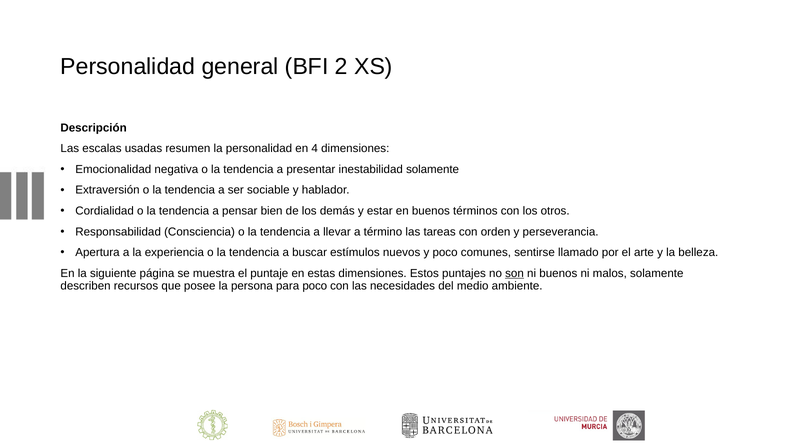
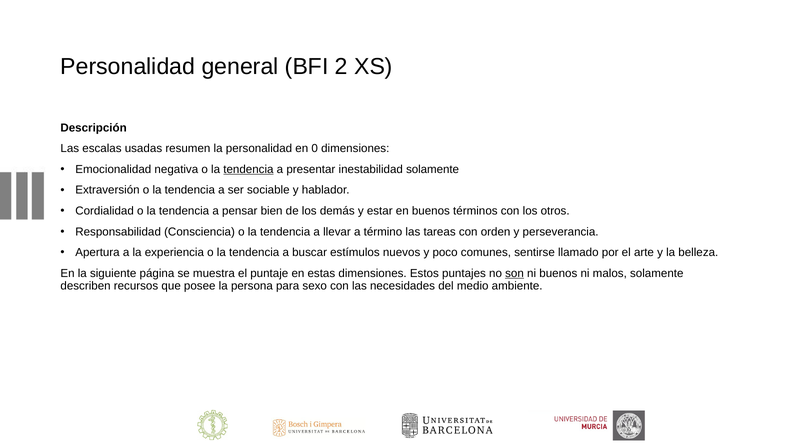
4: 4 -> 0
tendencia at (248, 169) underline: none -> present
para poco: poco -> sexo
